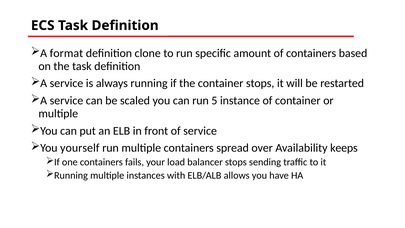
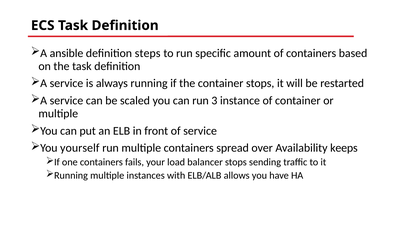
format: format -> ansible
clone: clone -> steps
5: 5 -> 3
